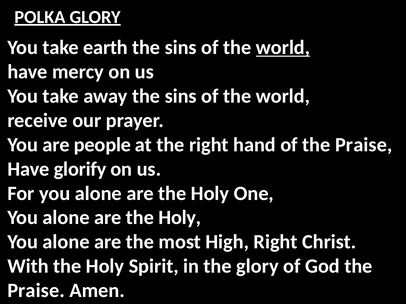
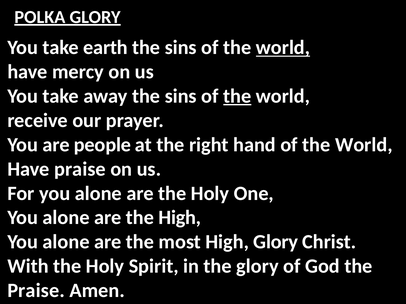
the at (237, 96) underline: none -> present
hand of the Praise: Praise -> World
Have glorify: glorify -> praise
Holy at (180, 218): Holy -> High
High Right: Right -> Glory
